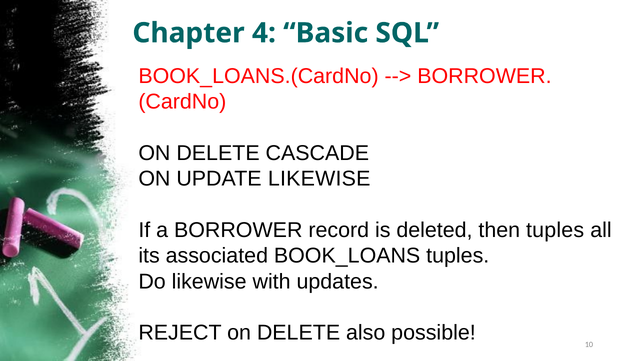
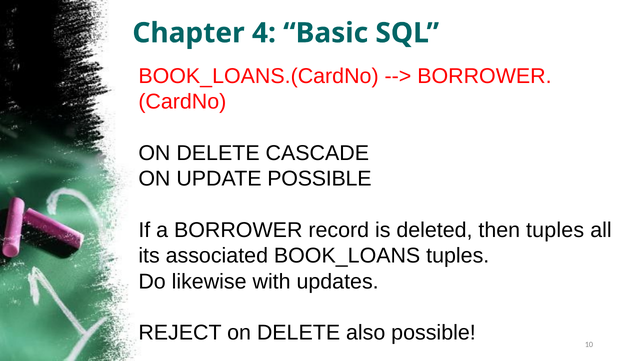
UPDATE LIKEWISE: LIKEWISE -> POSSIBLE
